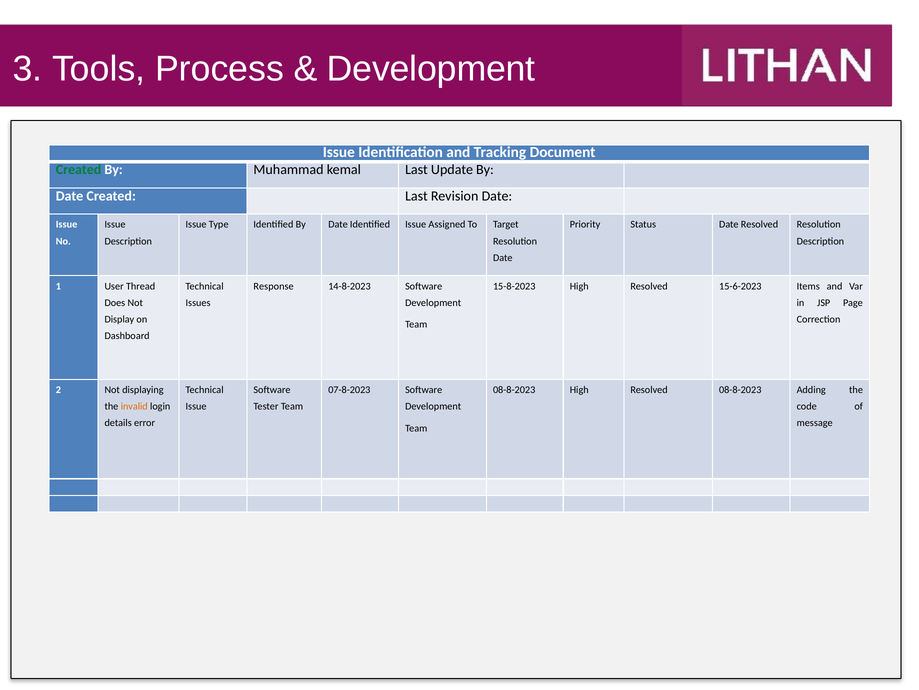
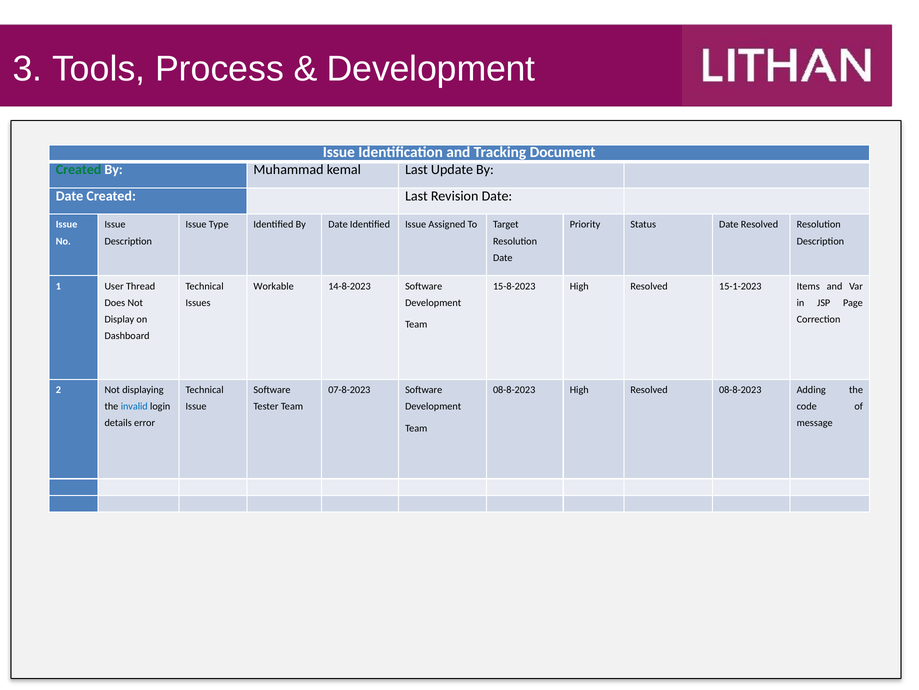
Response: Response -> Workable
15-6-2023: 15-6-2023 -> 15-1-2023
invalid colour: orange -> blue
